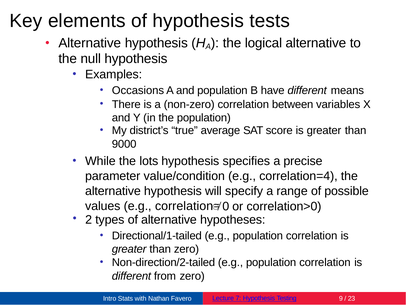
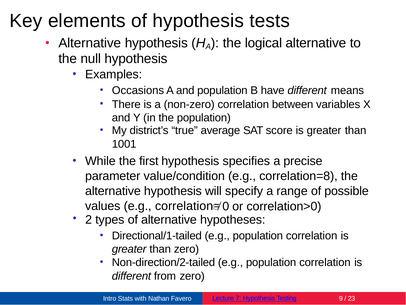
9000: 9000 -> 1001
lots: lots -> first
correlation=4: correlation=4 -> correlation=8
